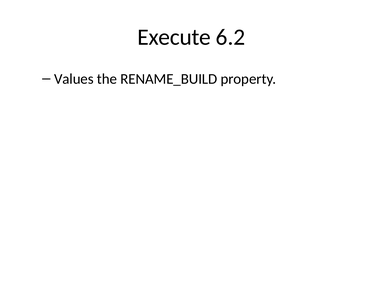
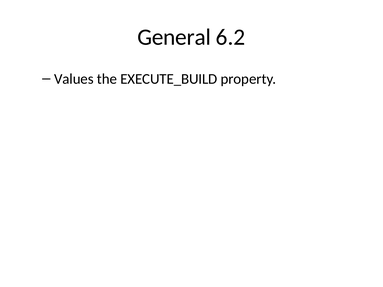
Execute: Execute -> General
RENAME_BUILD: RENAME_BUILD -> EXECUTE_BUILD
